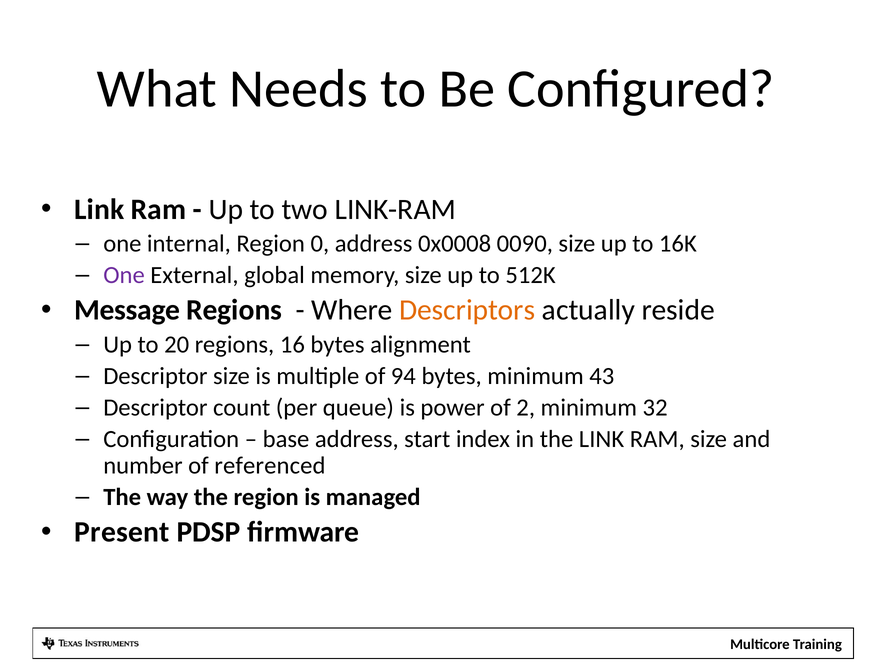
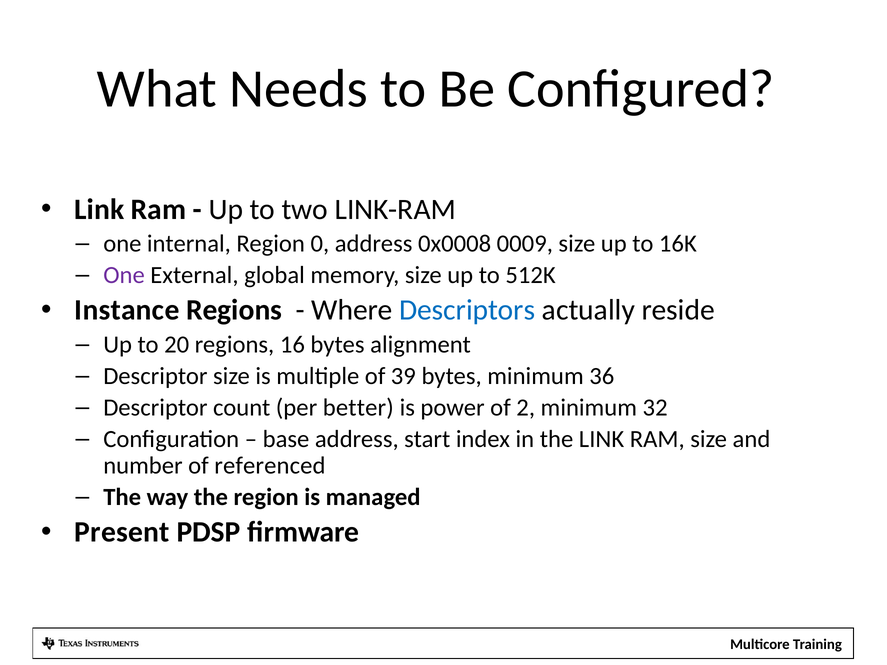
0090: 0090 -> 0009
Message: Message -> Instance
Descriptors colour: orange -> blue
94: 94 -> 39
43: 43 -> 36
queue: queue -> better
